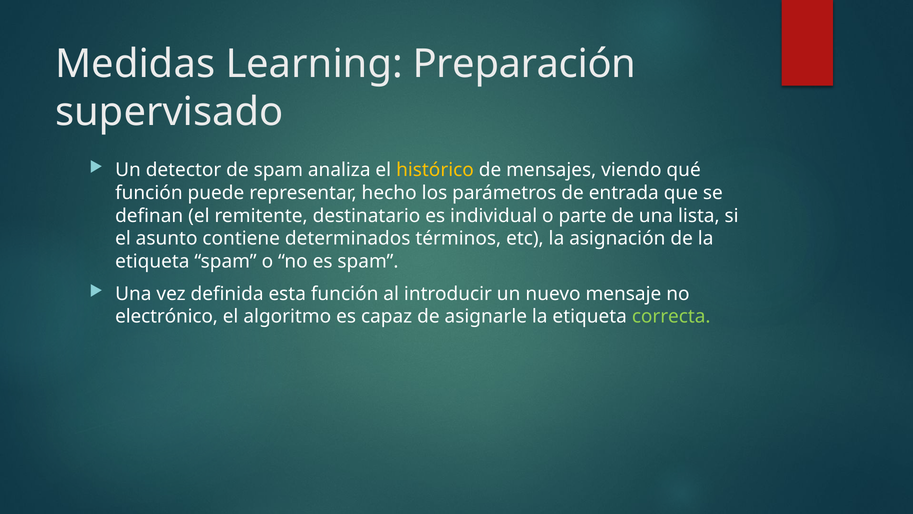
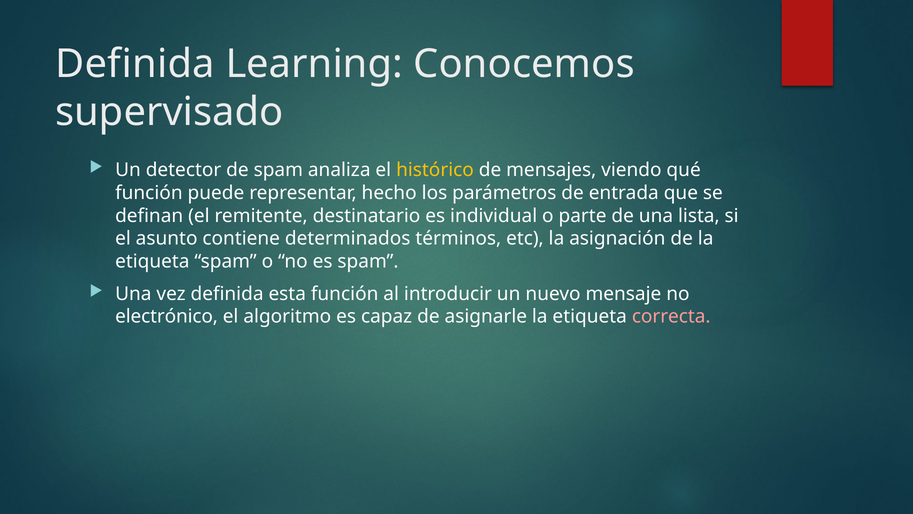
Medidas at (135, 64): Medidas -> Definida
Preparación: Preparación -> Conocemos
correcta colour: light green -> pink
